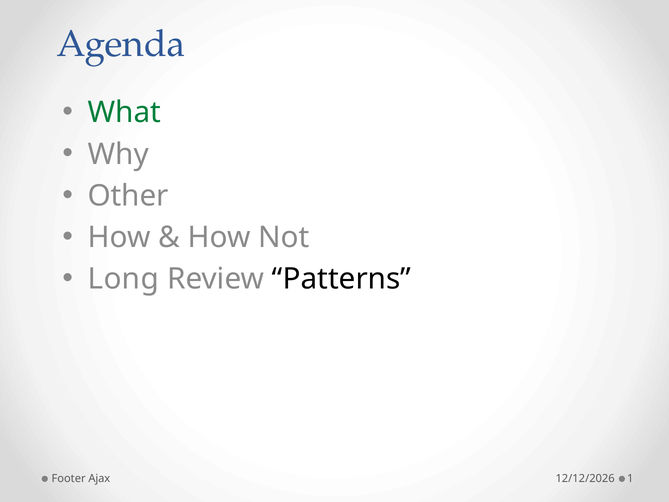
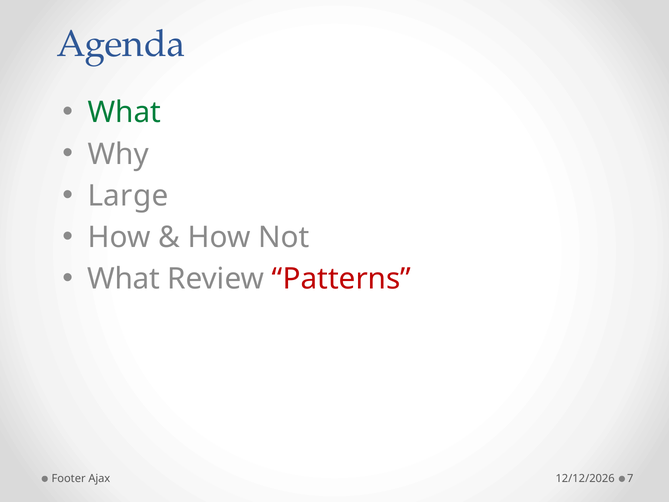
Other: Other -> Large
Long at (123, 279): Long -> What
Patterns colour: black -> red
1: 1 -> 7
